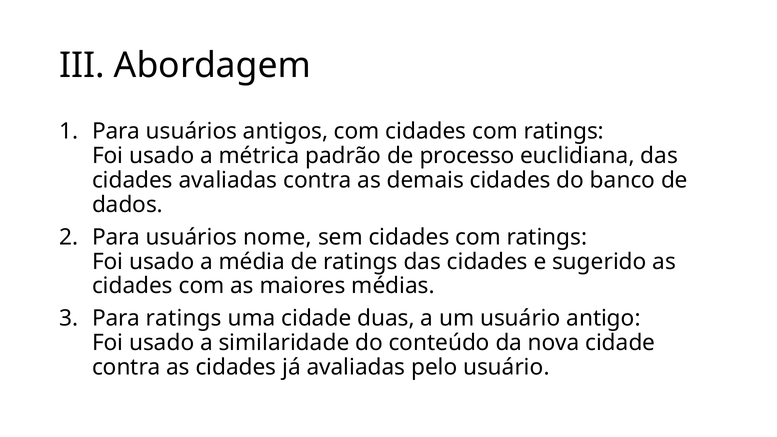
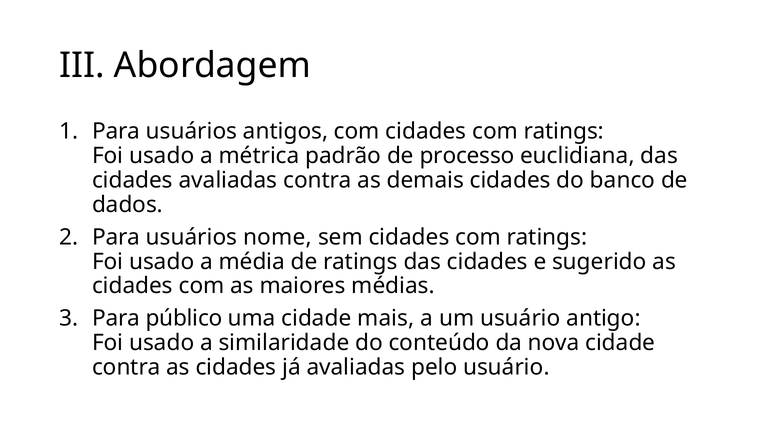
Para ratings: ratings -> público
duas: duas -> mais
